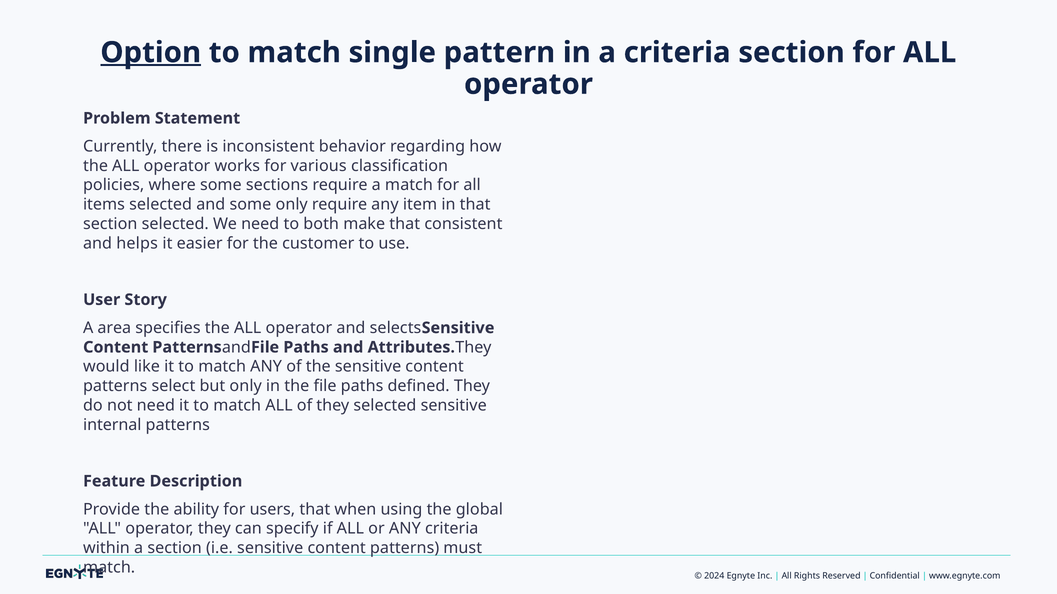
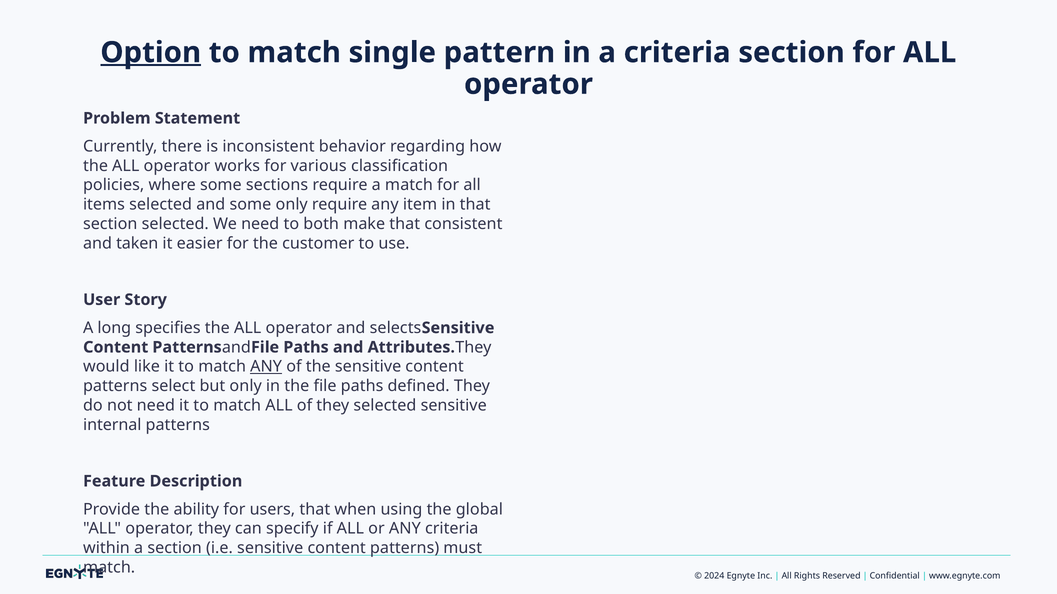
helps: helps -> taken
area: area -> long
ANY at (266, 367) underline: none -> present
